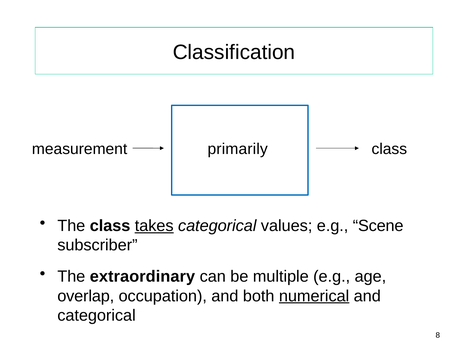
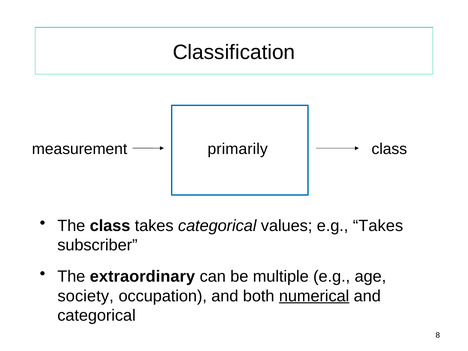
takes at (154, 226) underline: present -> none
e.g Scene: Scene -> Takes
overlap: overlap -> society
